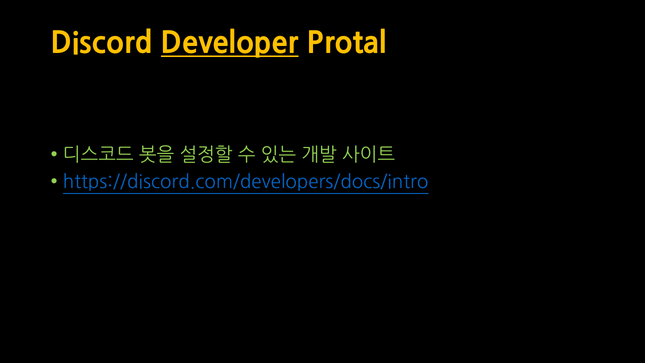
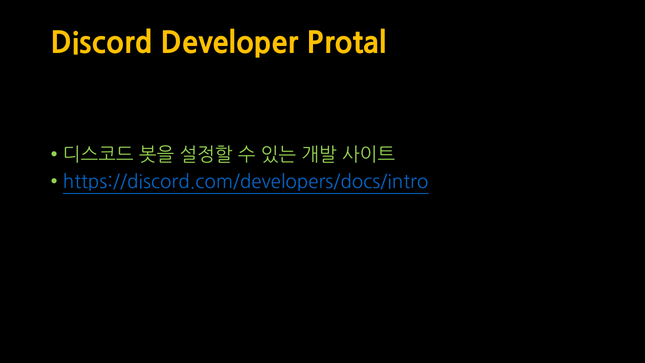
Developer underline: present -> none
